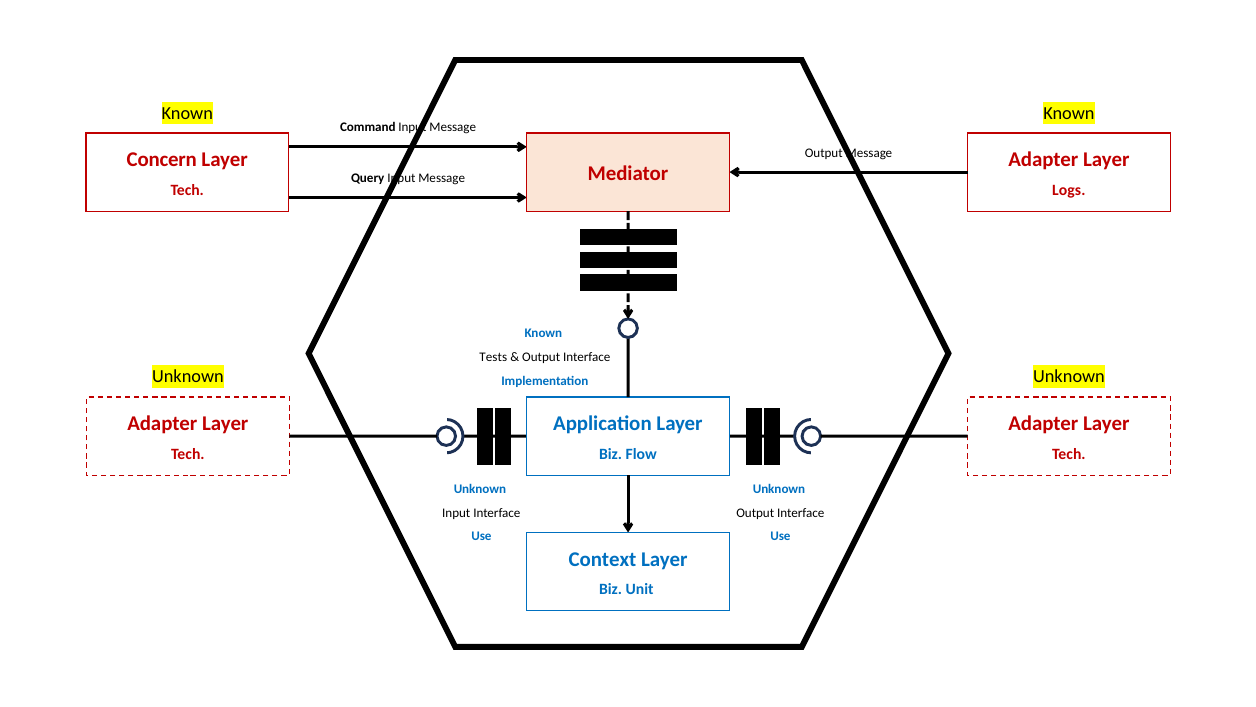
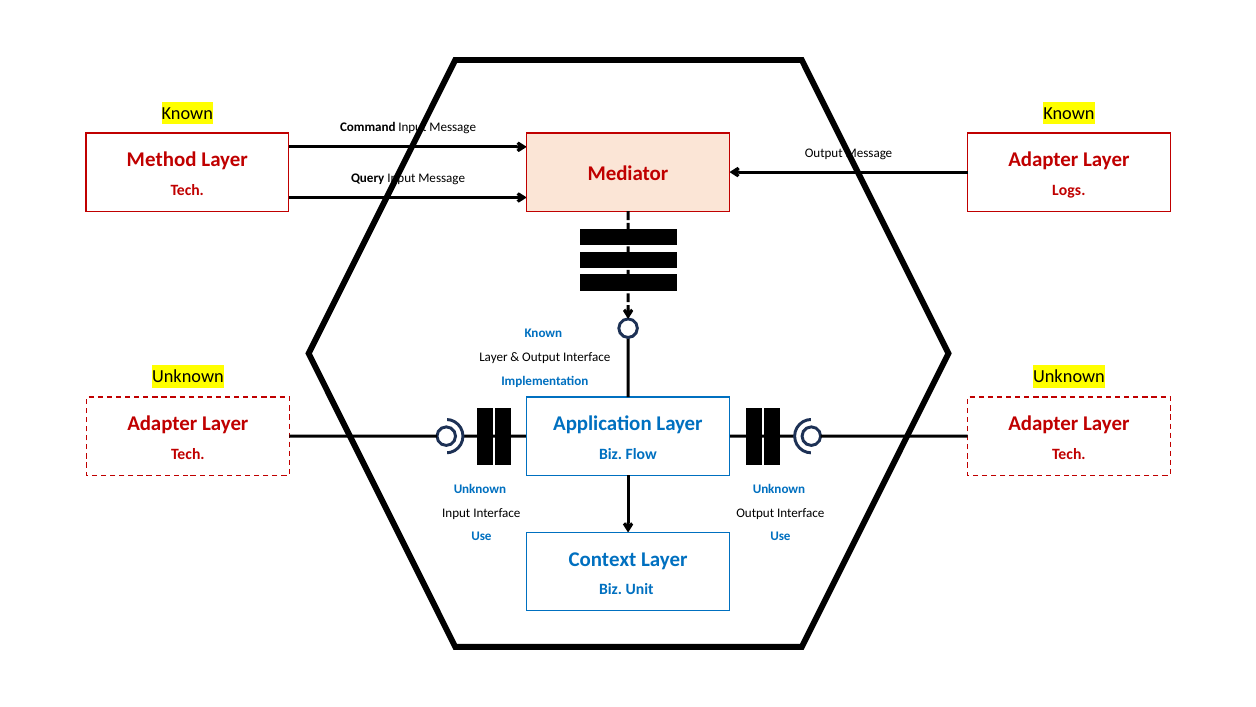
Concern: Concern -> Method
Tests at (493, 357): Tests -> Layer
